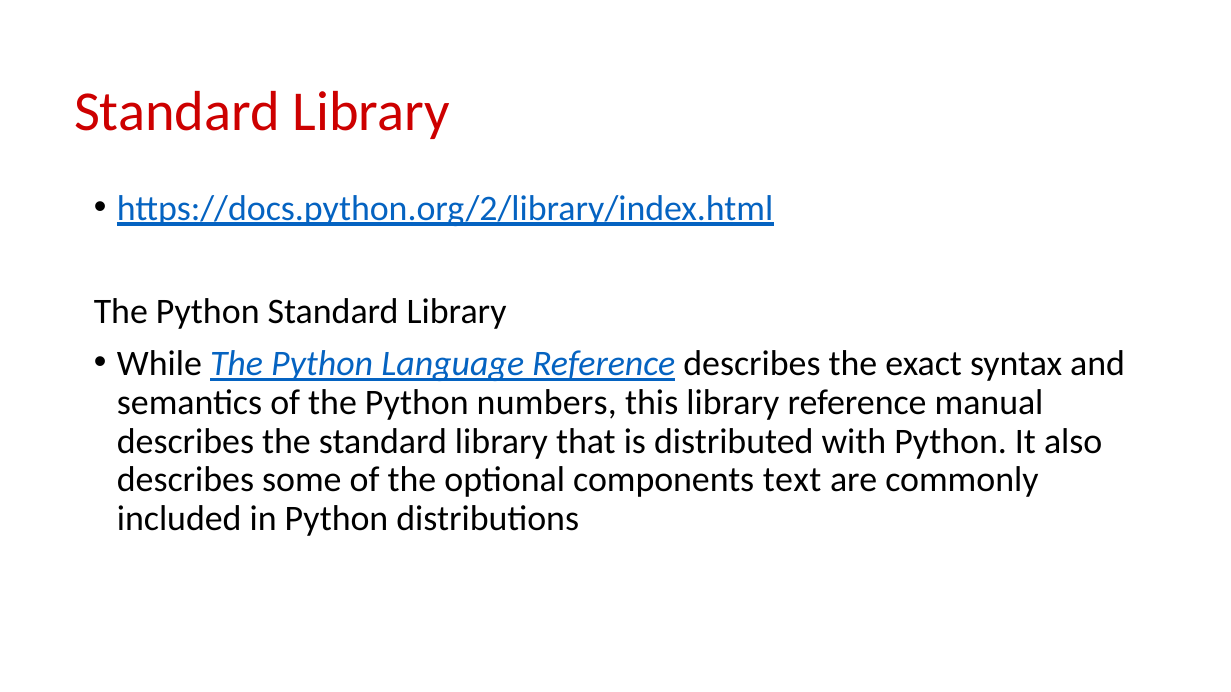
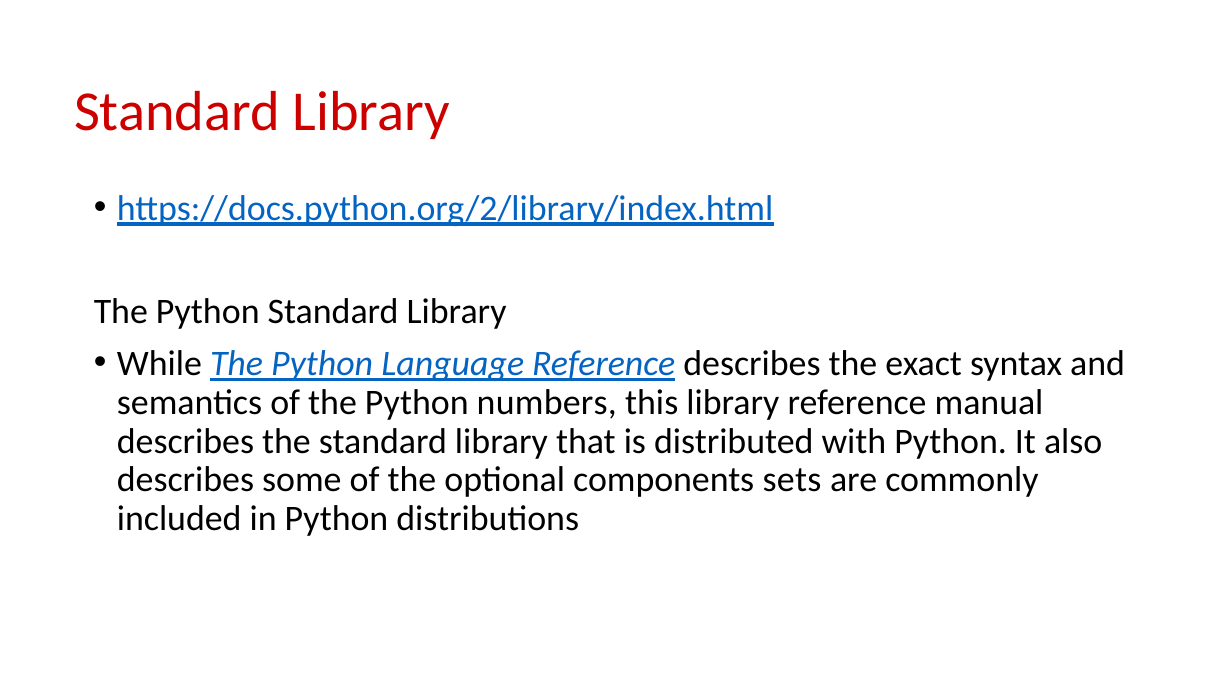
text: text -> sets
